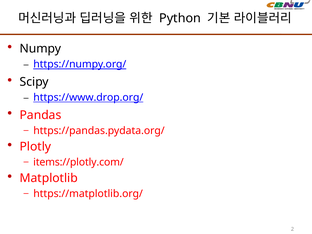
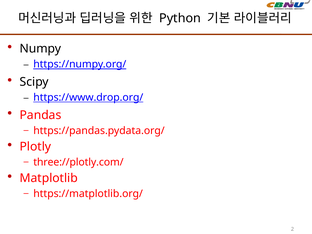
items://plotly.com/: items://plotly.com/ -> three://plotly.com/
